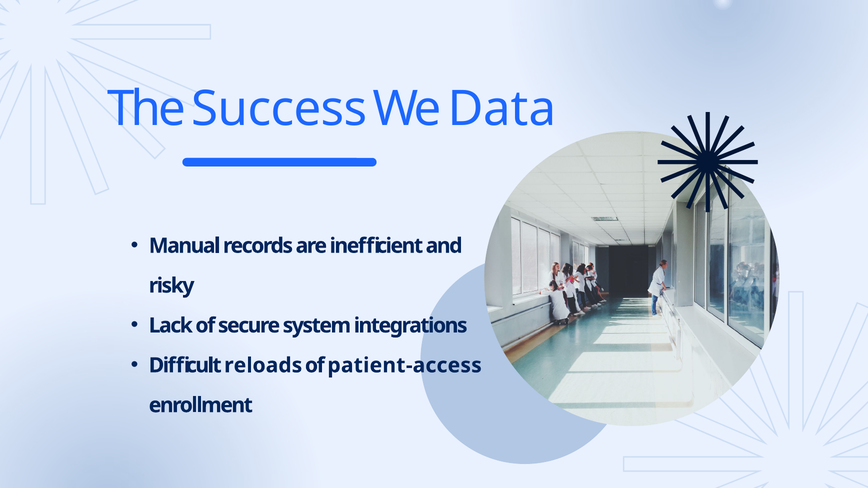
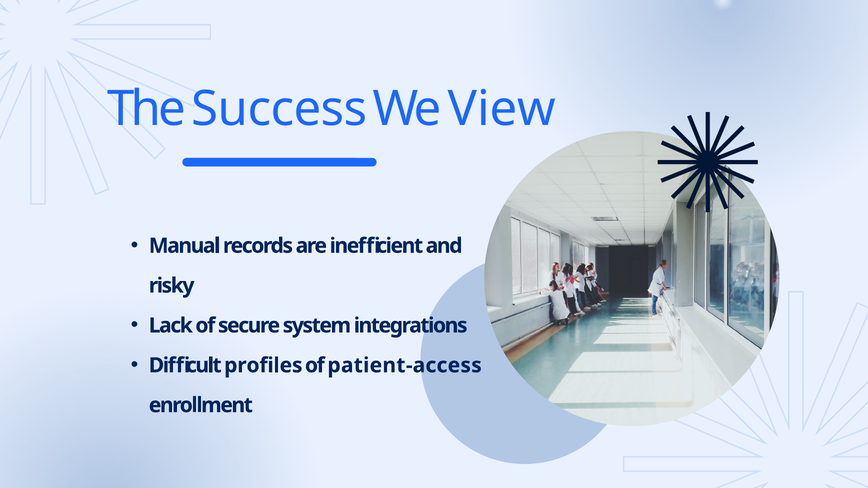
Data: Data -> View
reloads: reloads -> profiles
